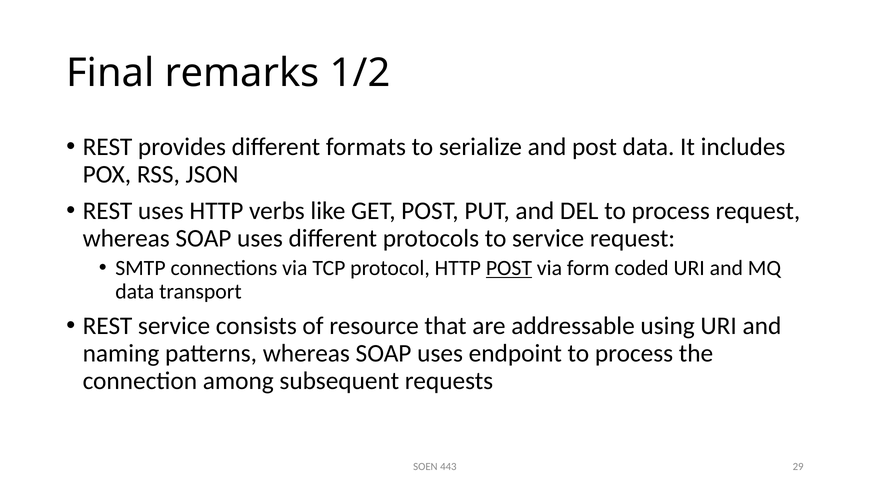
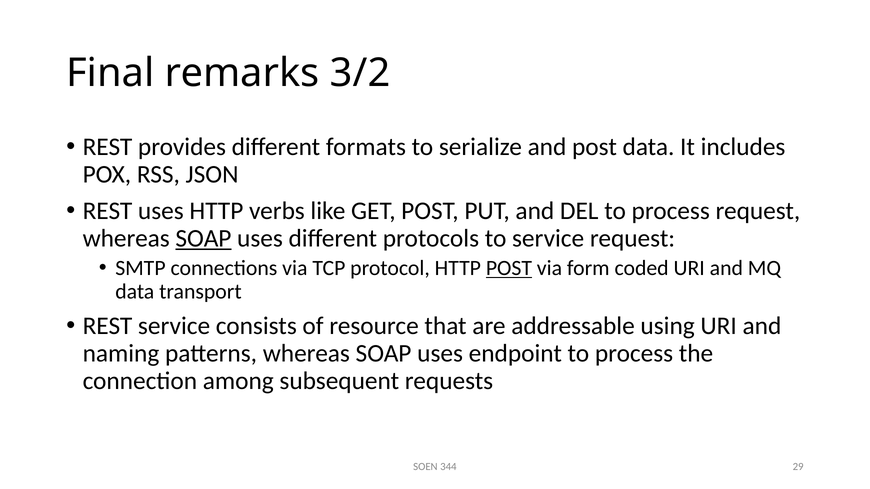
1/2: 1/2 -> 3/2
SOAP at (203, 238) underline: none -> present
443: 443 -> 344
